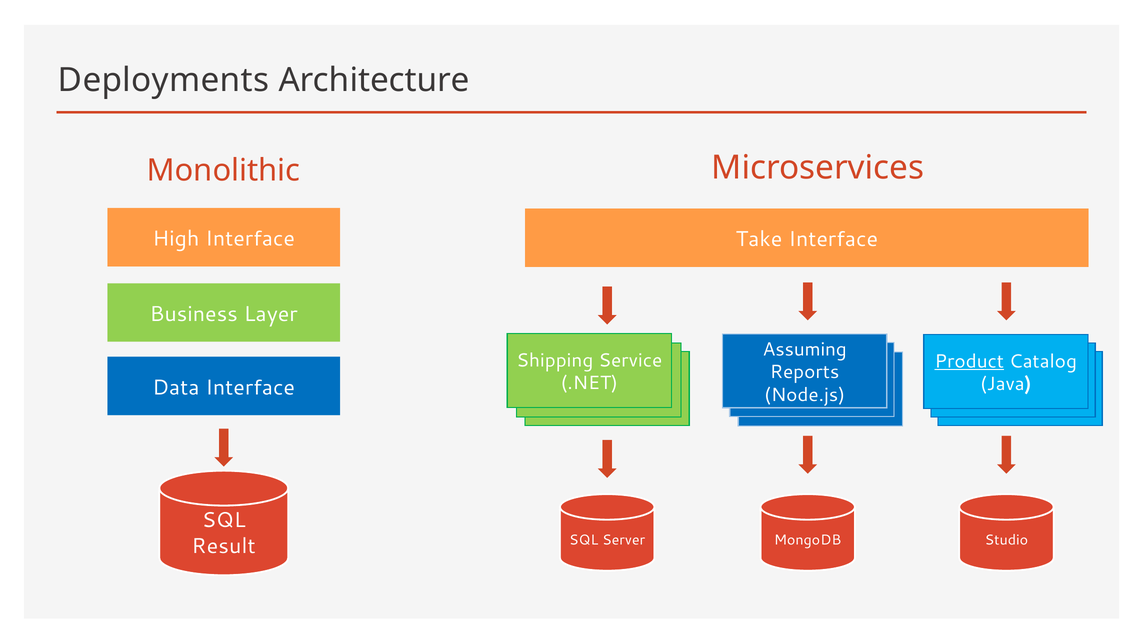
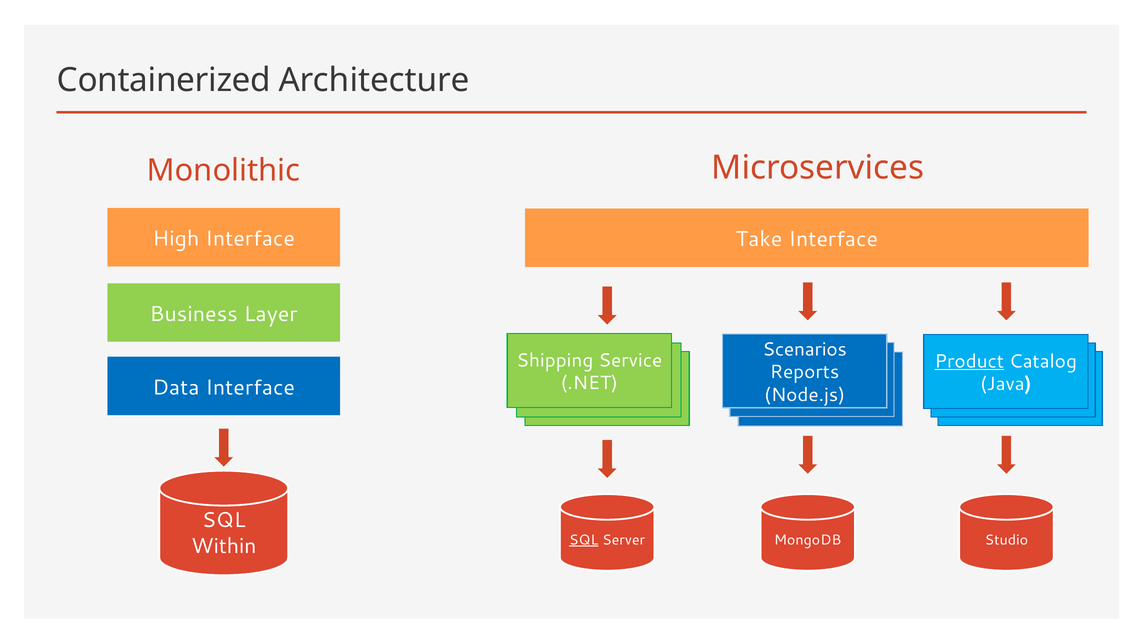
Deployments: Deployments -> Containerized
Assuming: Assuming -> Scenarios
SQL at (584, 540) underline: none -> present
Result: Result -> Within
